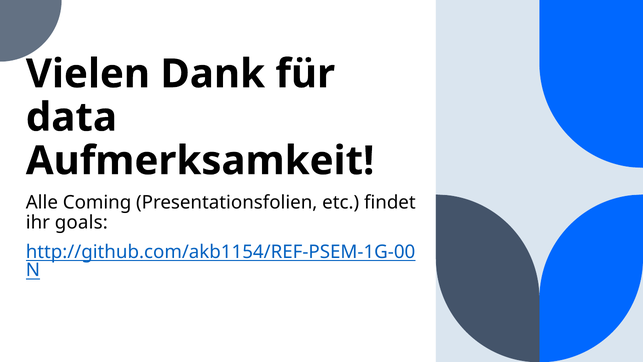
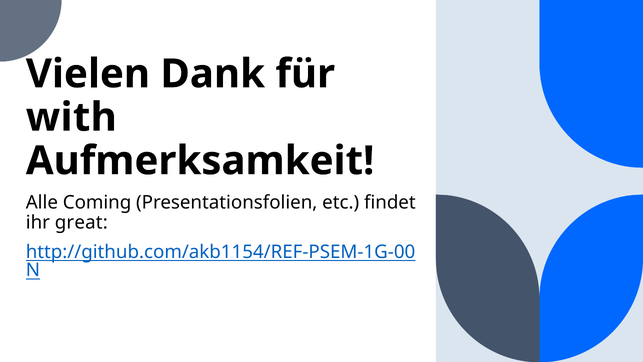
data: data -> with
goals: goals -> great
